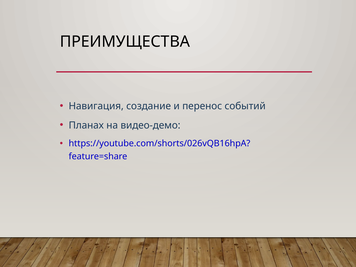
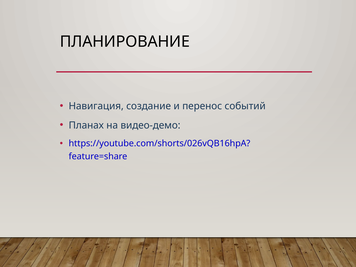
ПРЕИМУЩЕСТВА: ПРЕИМУЩЕСТВА -> ПЛАНИРОВАНИЕ
